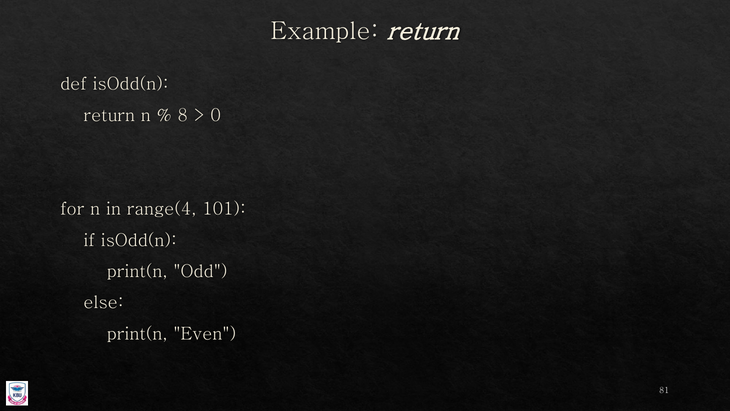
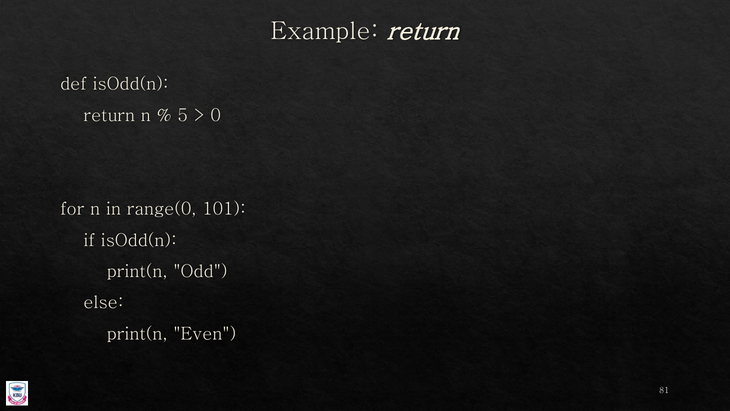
8: 8 -> 5
range(4: range(4 -> range(0
